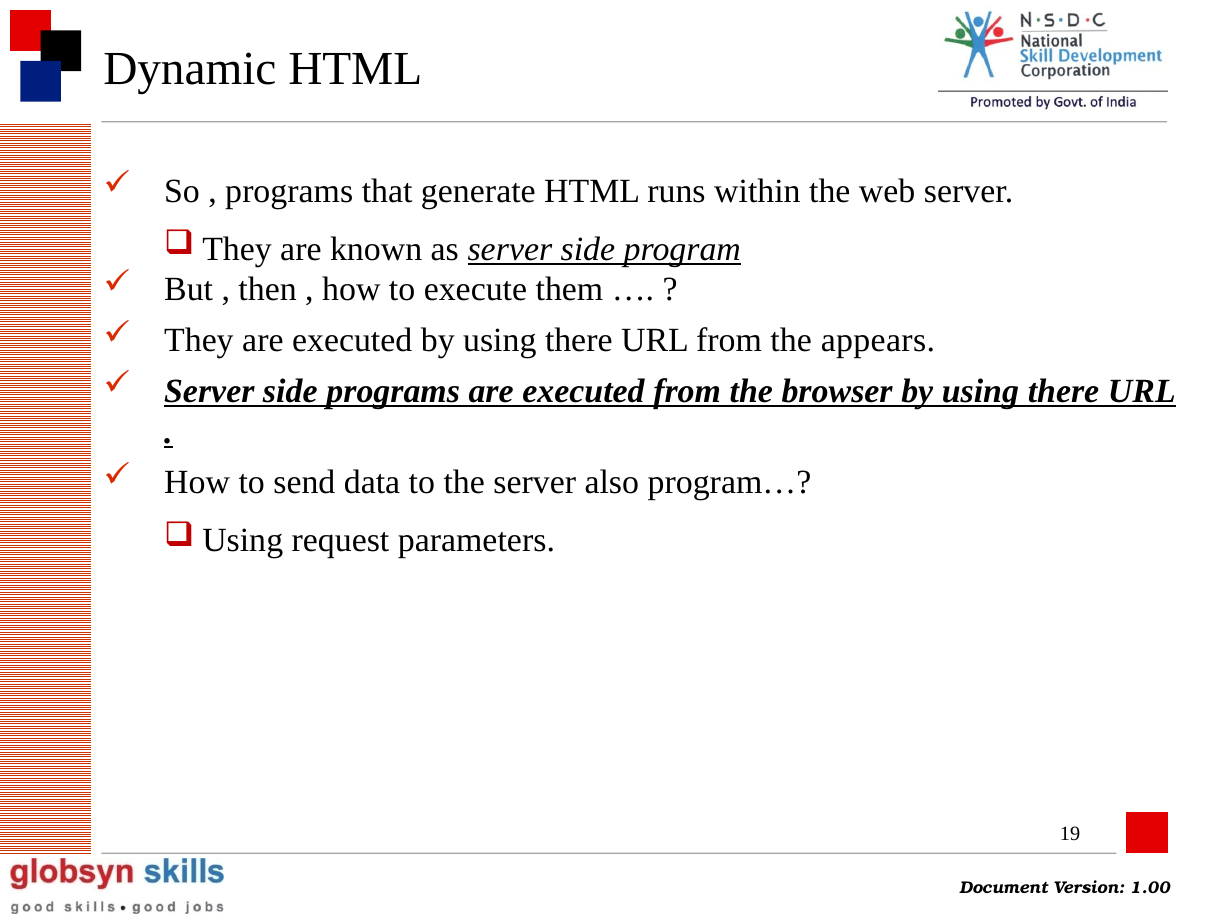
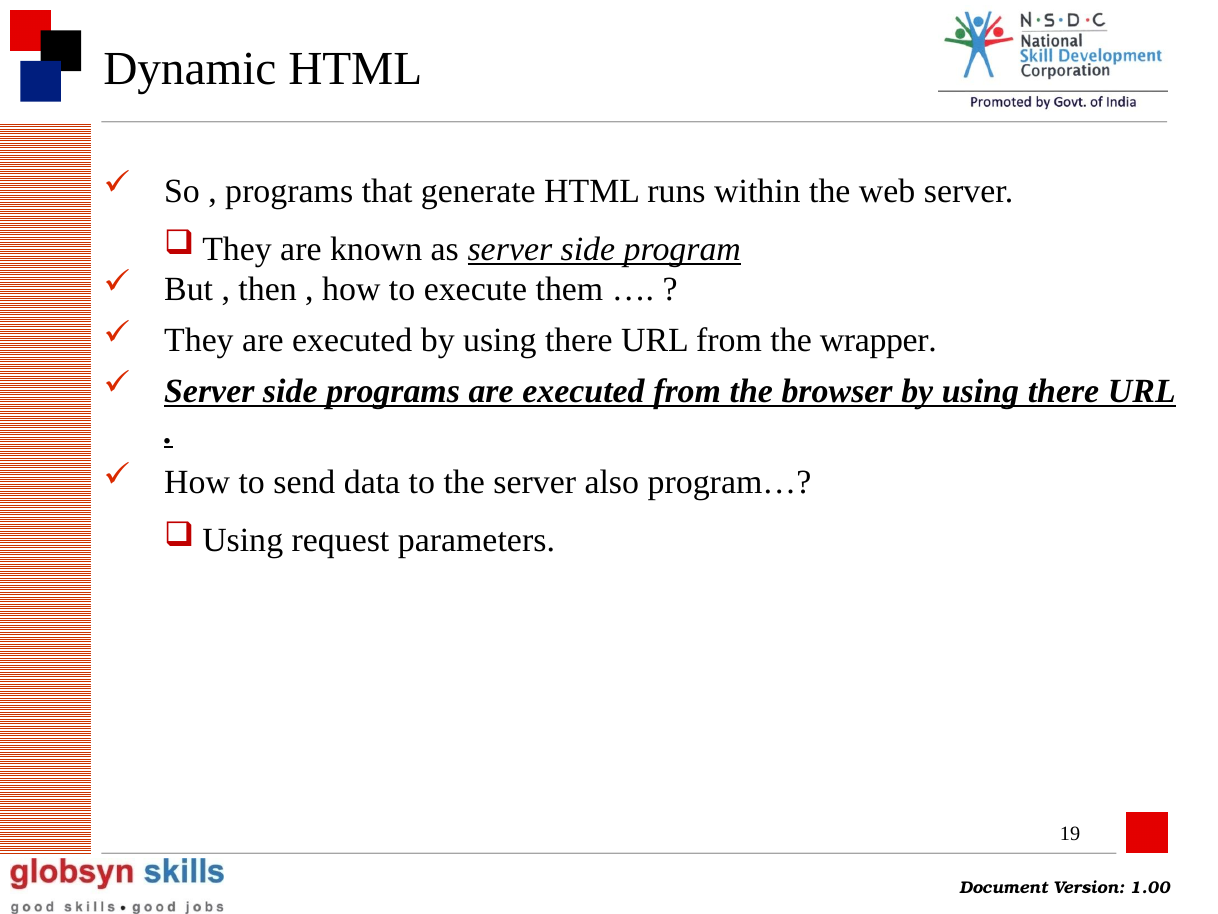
appears: appears -> wrapper
